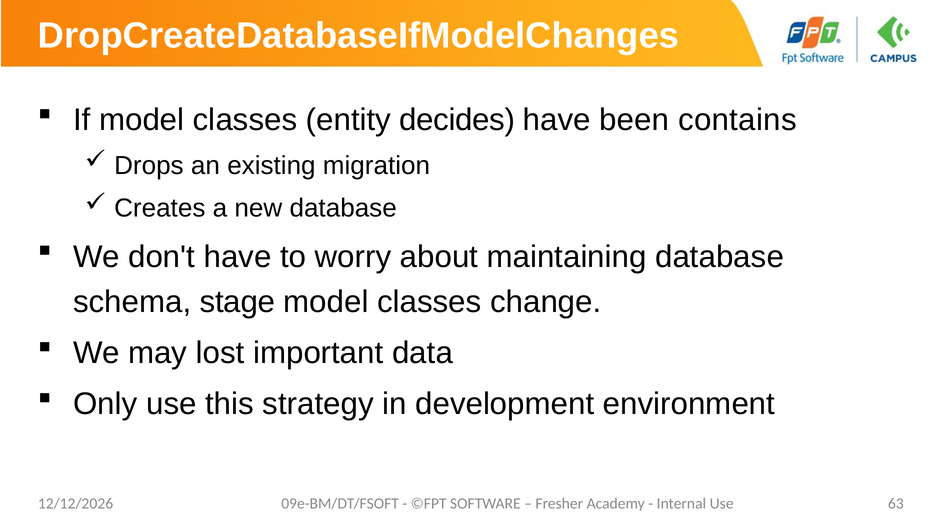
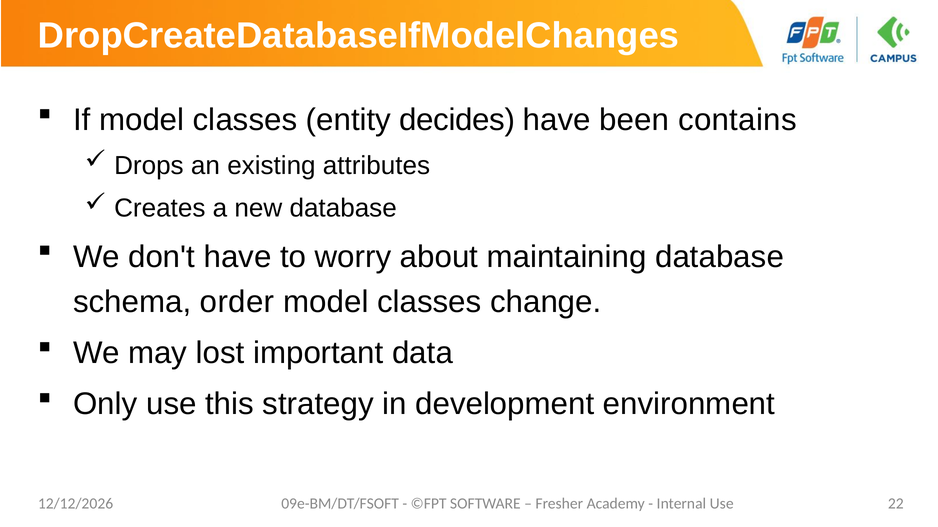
migration: migration -> attributes
stage: stage -> order
63: 63 -> 22
